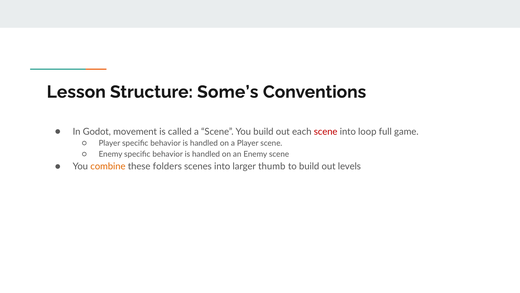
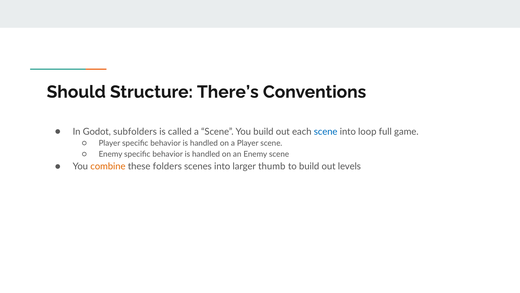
Lesson: Lesson -> Should
Some’s: Some’s -> There’s
movement: movement -> subfolders
scene at (326, 131) colour: red -> blue
